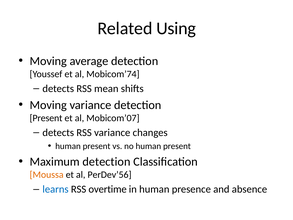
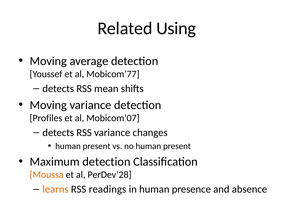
Mobicom’74: Mobicom’74 -> Mobicom’77
Present at (46, 118): Present -> Profiles
PerDev’56: PerDev’56 -> PerDev’28
learns colour: blue -> orange
overtime: overtime -> readings
